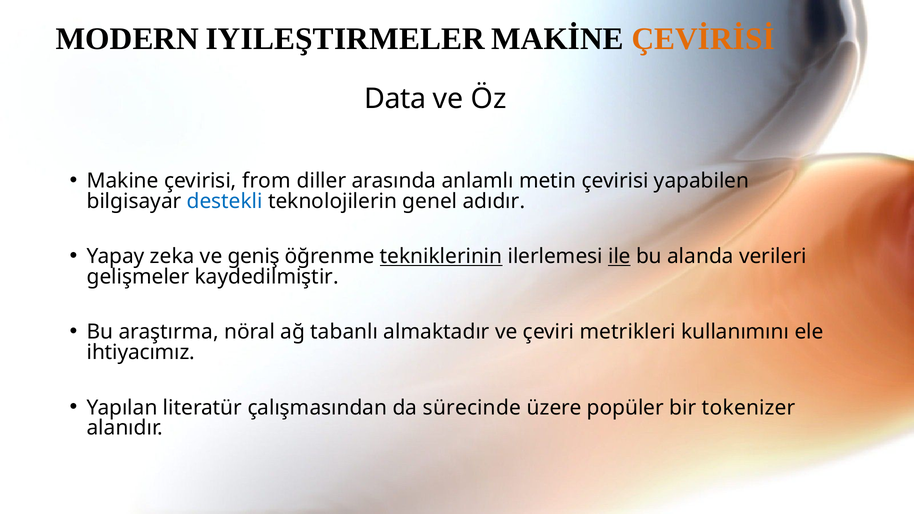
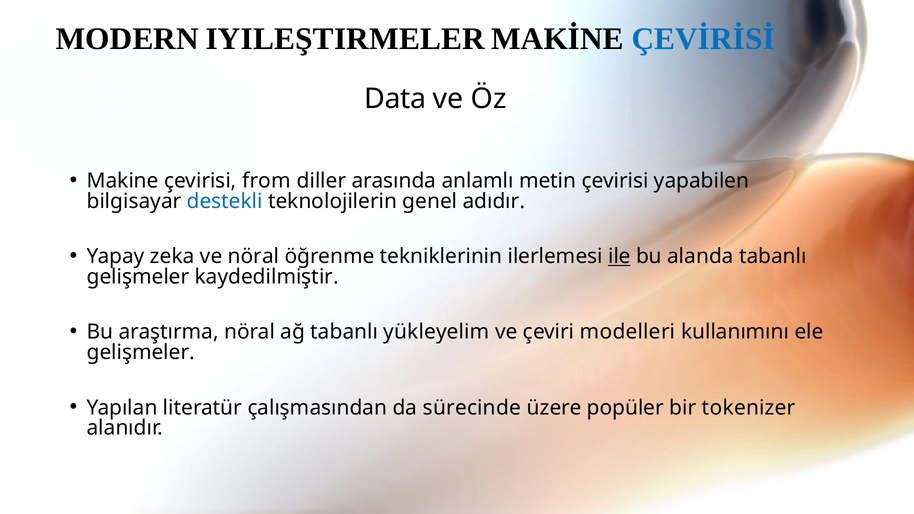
ÇEVİRİSİ colour: orange -> blue
ve geniş: geniş -> nöral
tekniklerinin underline: present -> none
alanda verileri: verileri -> tabanlı
almaktadır: almaktadır -> yükleyelim
metrikleri: metrikleri -> modelleri
ihtiyacımız at (141, 352): ihtiyacımız -> gelişmeler
